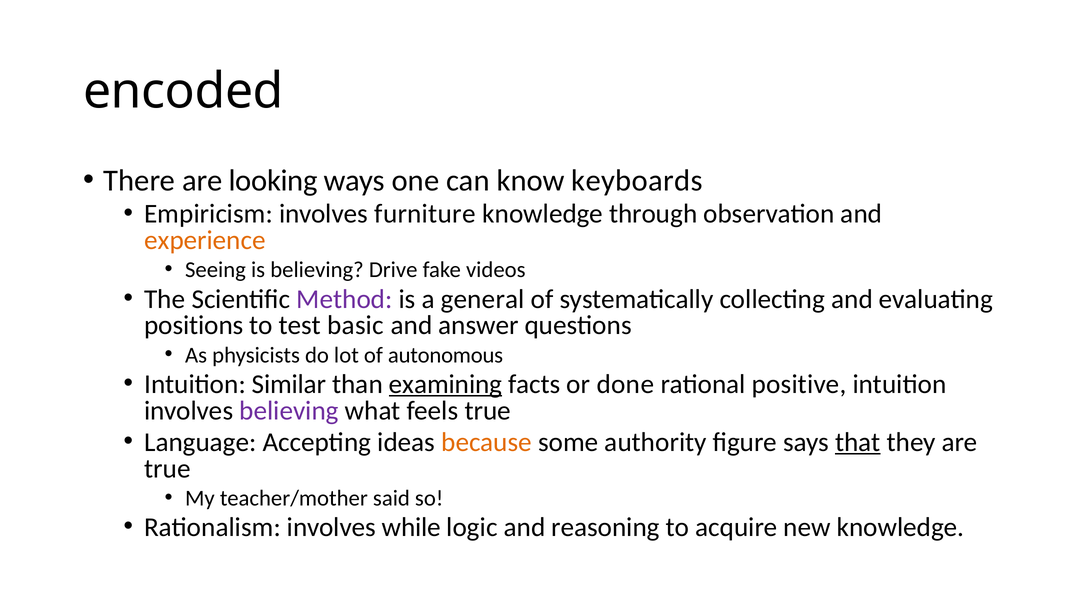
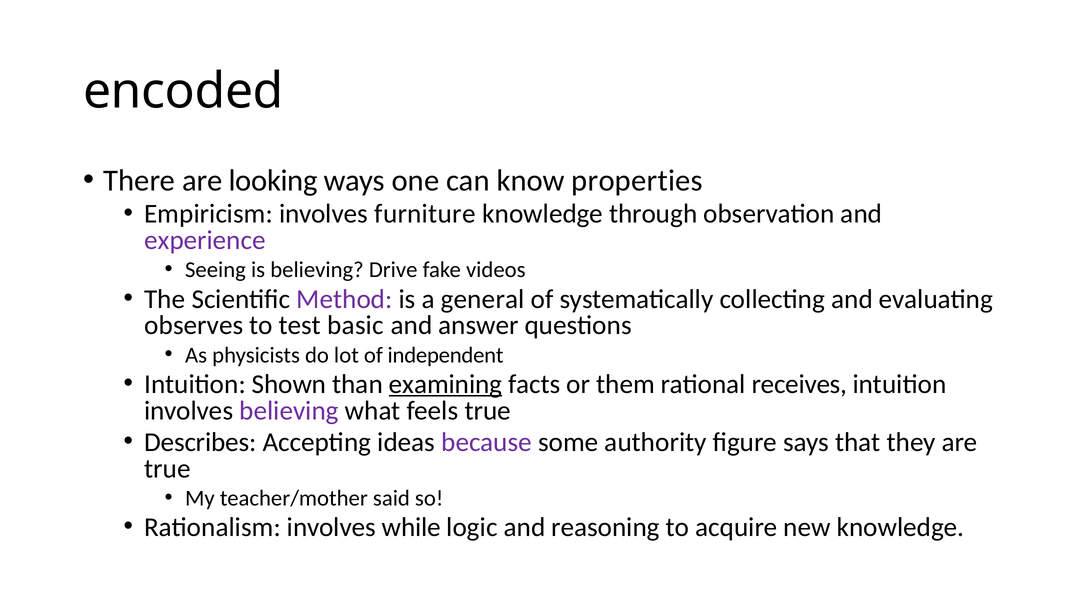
keyboards: keyboards -> properties
experience colour: orange -> purple
positions: positions -> observes
autonomous: autonomous -> independent
Similar: Similar -> Shown
done: done -> them
positive: positive -> receives
Language: Language -> Describes
because colour: orange -> purple
that underline: present -> none
